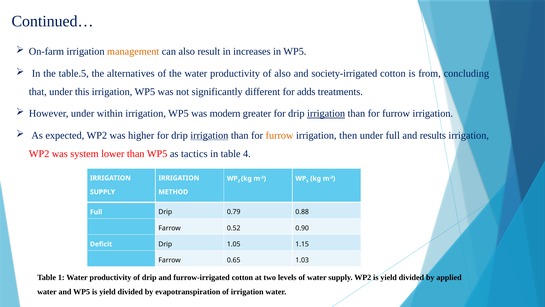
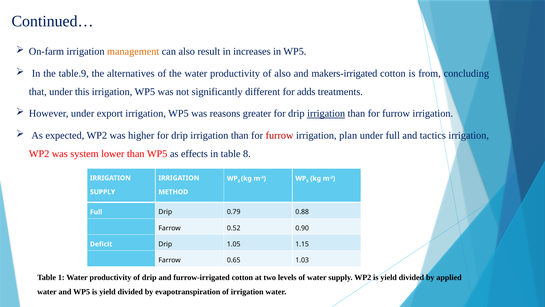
table.5: table.5 -> table.9
society-irrigated: society-irrigated -> makers-irrigated
within: within -> export
modern: modern -> reasons
irrigation at (209, 135) underline: present -> none
furrow at (280, 135) colour: orange -> red
then: then -> plan
results: results -> tactics
tactics: tactics -> effects
4: 4 -> 8
